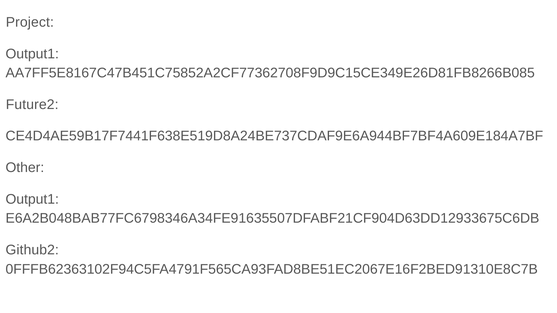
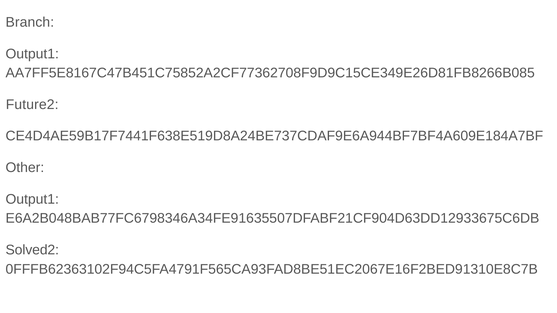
Project: Project -> Branch
Github2: Github2 -> Solved2
